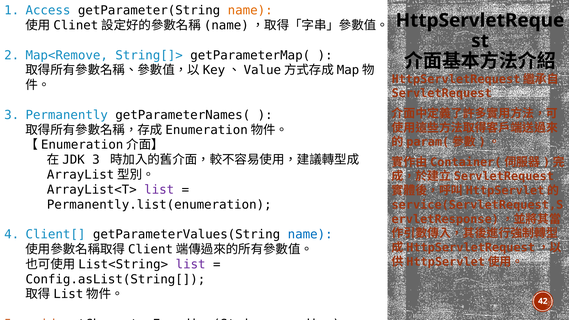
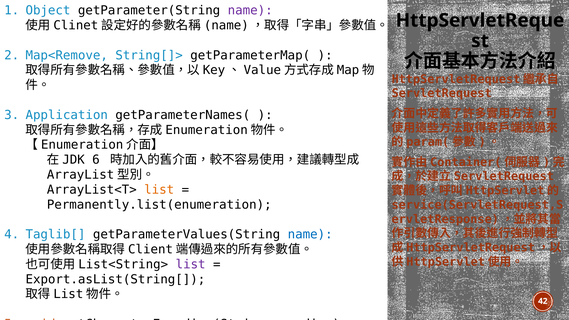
Access: Access -> Object
name at (250, 10) colour: orange -> purple
Permanently: Permanently -> Application
3 at (96, 160): 3 -> 6
list at (159, 190) colour: purple -> orange
Client[: Client[ -> Taglib[
Config.asList(String[: Config.asList(String[ -> Export.asList(String[
